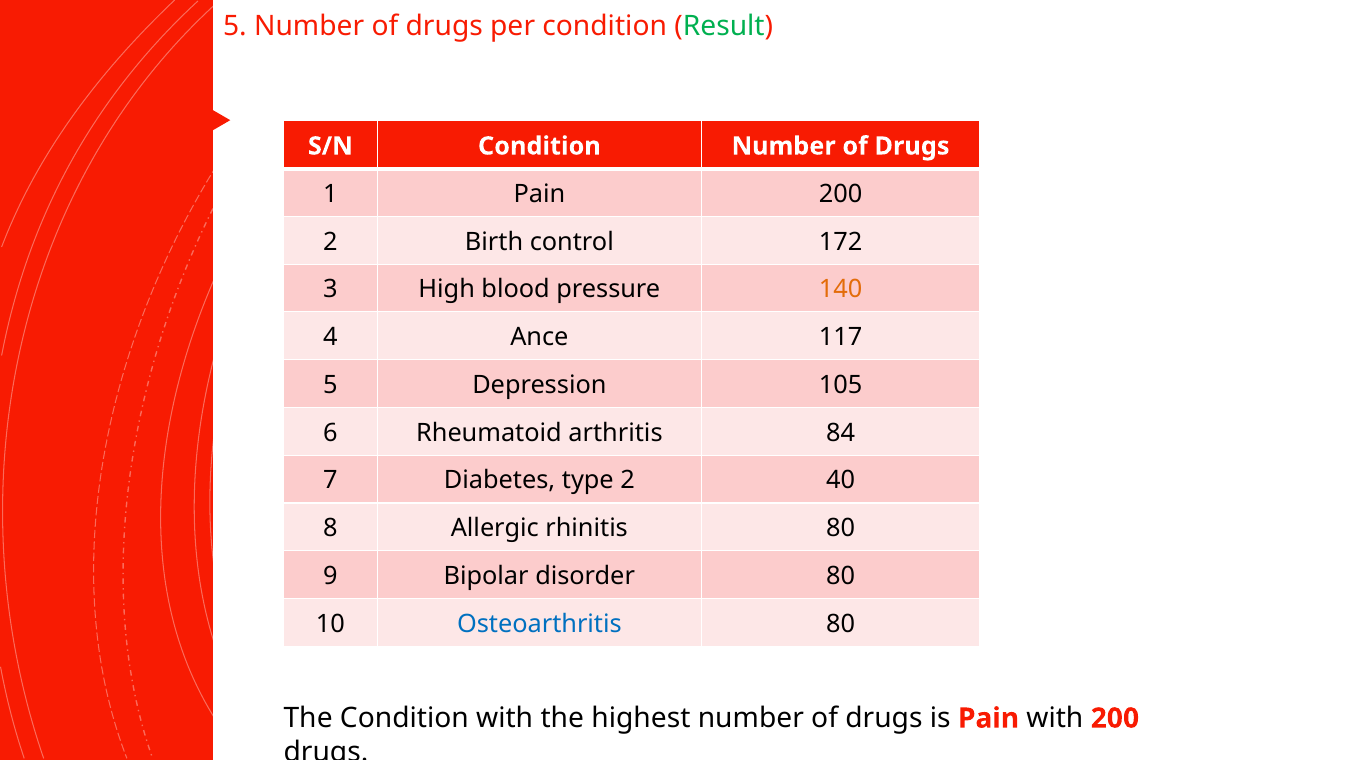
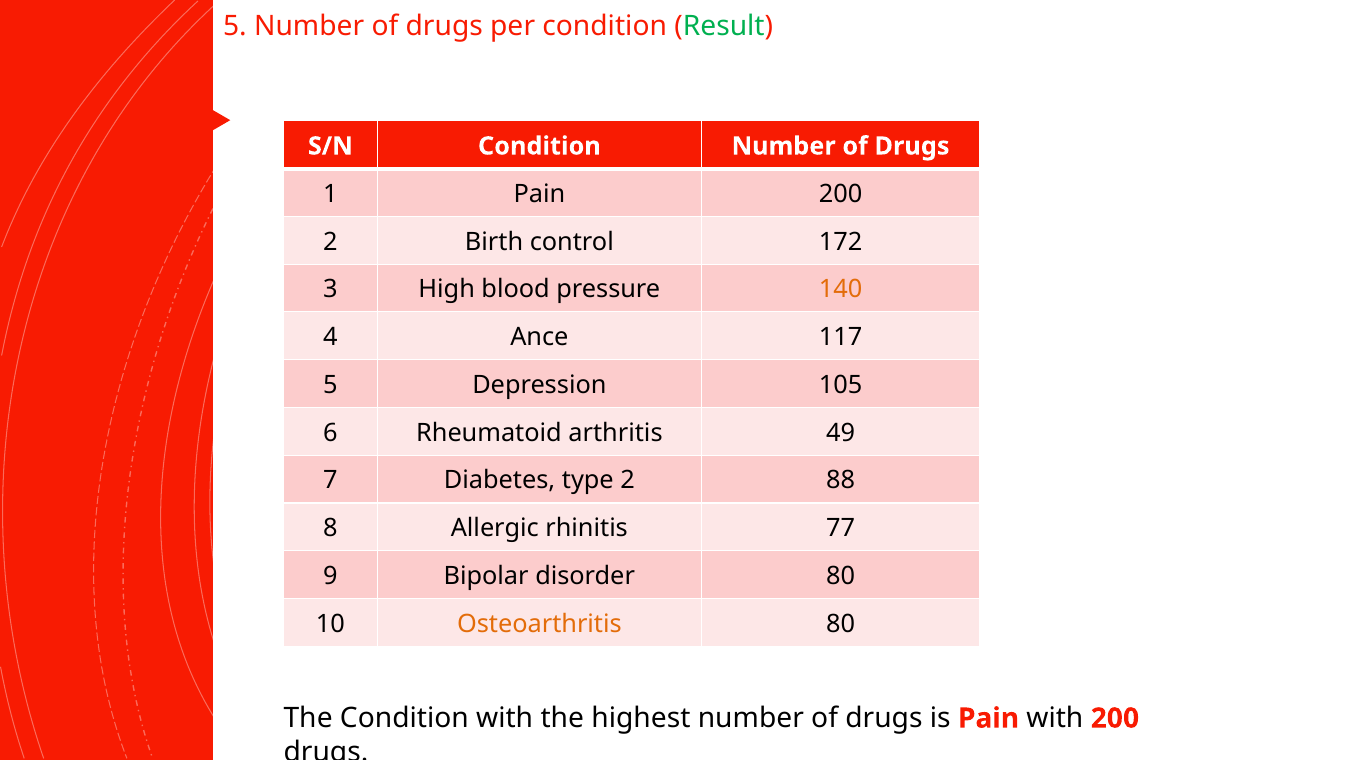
84: 84 -> 49
40: 40 -> 88
rhinitis 80: 80 -> 77
Osteoarthritis colour: blue -> orange
